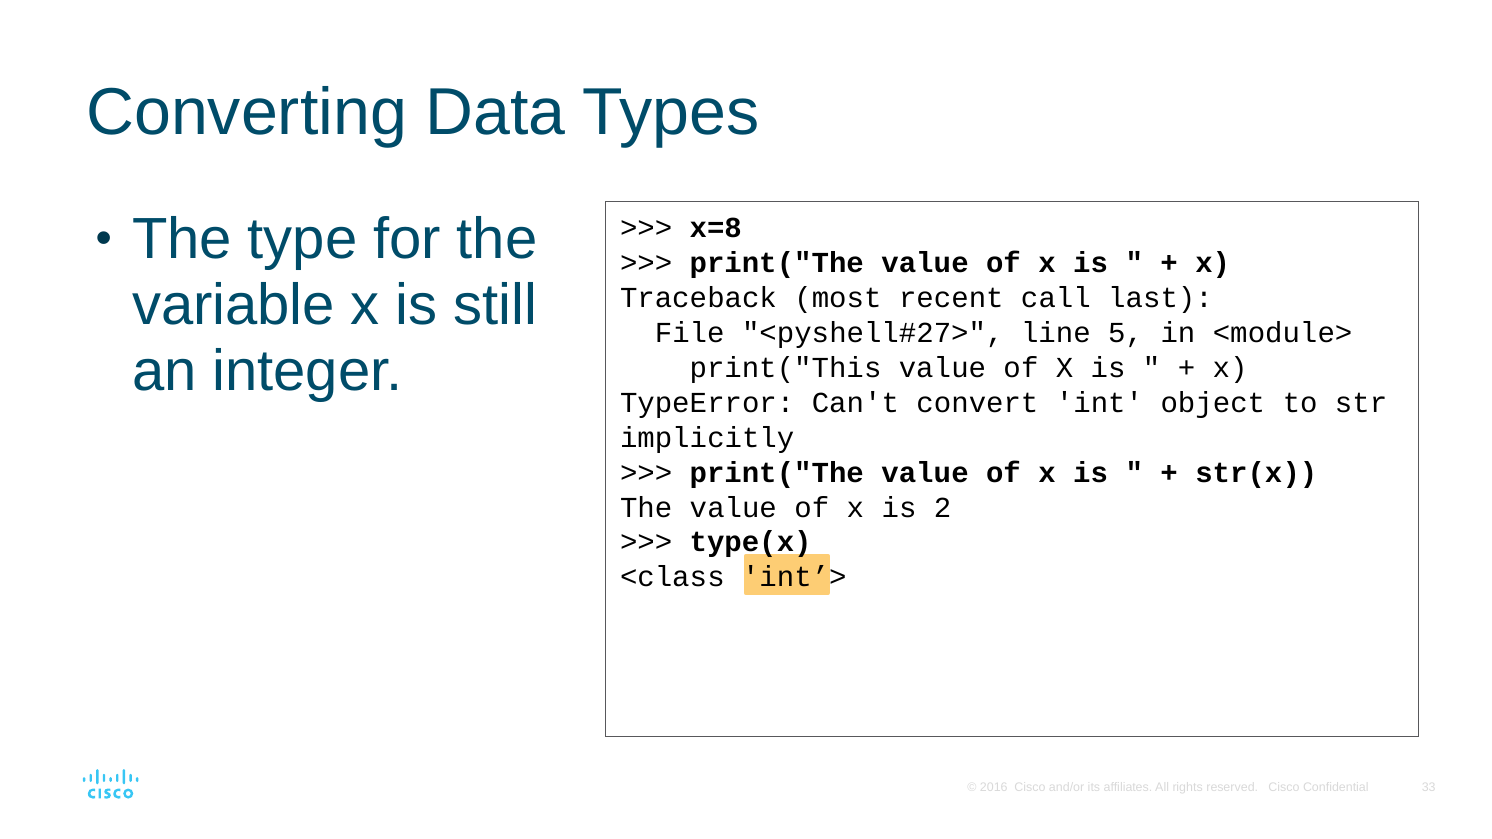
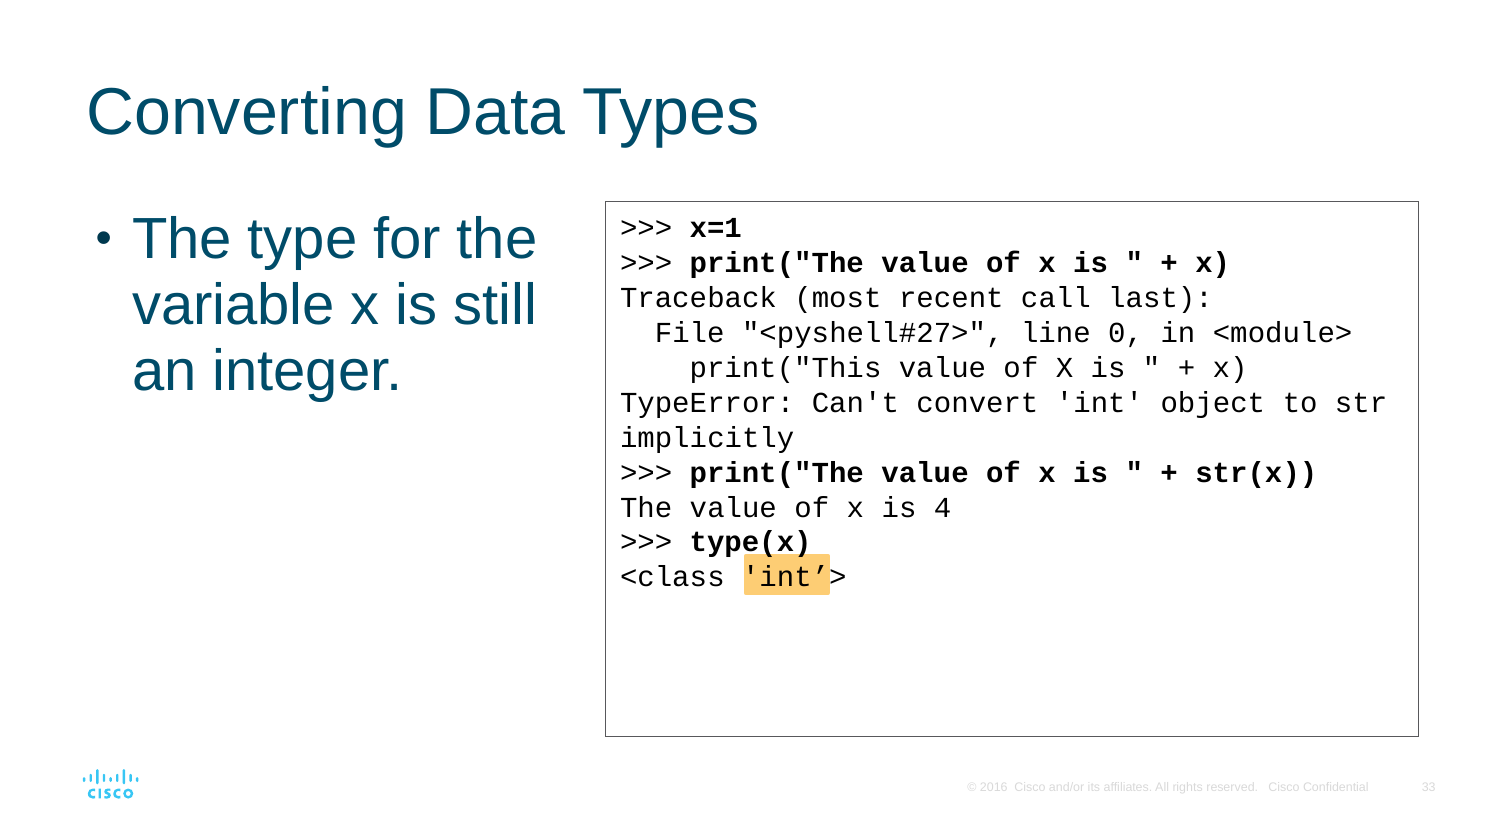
x=8: x=8 -> x=1
5: 5 -> 0
2: 2 -> 4
